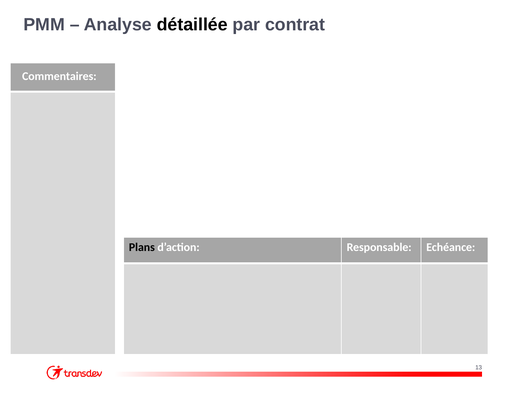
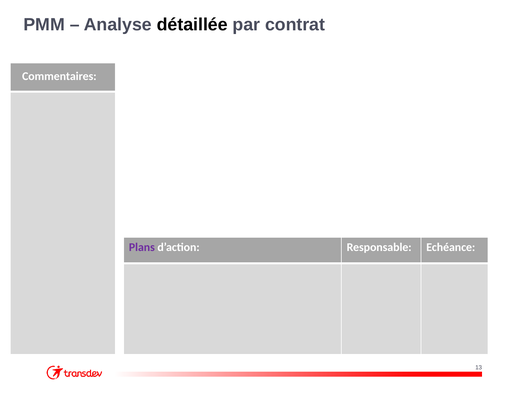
Plans colour: black -> purple
